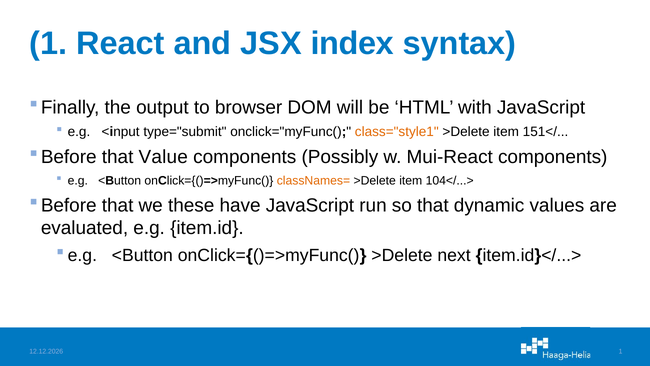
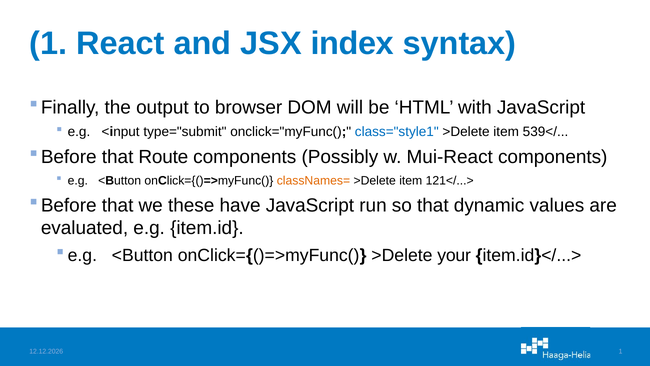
class="style1 colour: orange -> blue
151</: 151</ -> 539</
Value: Value -> Route
104</...>: 104</...> -> 121</...>
next: next -> your
